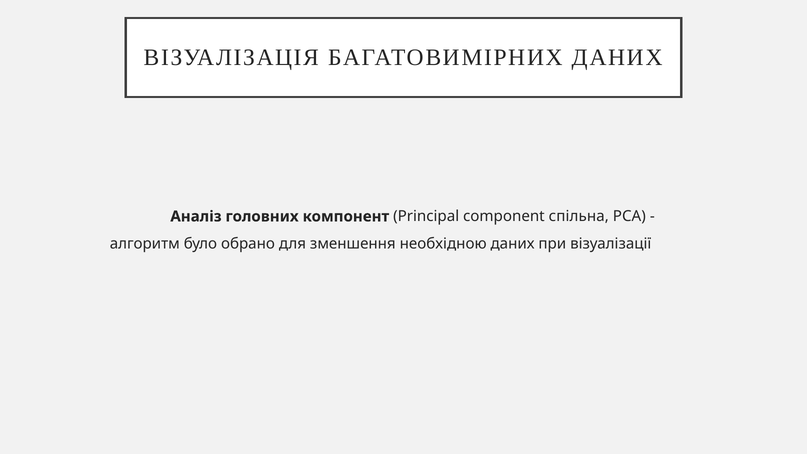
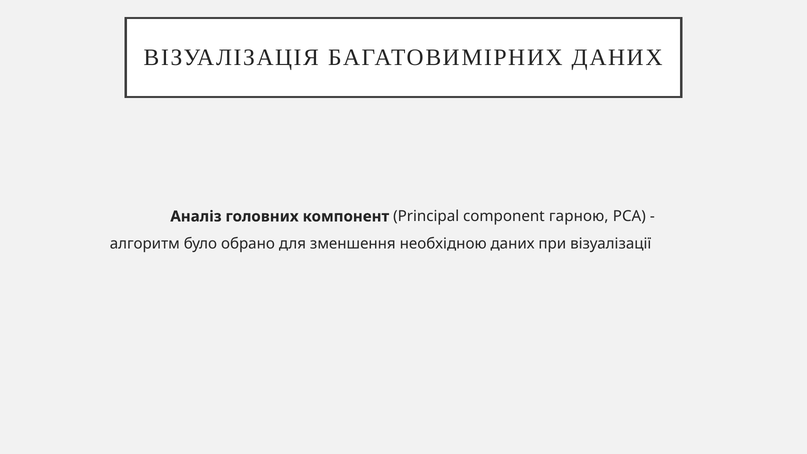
спільна: спільна -> гарною
